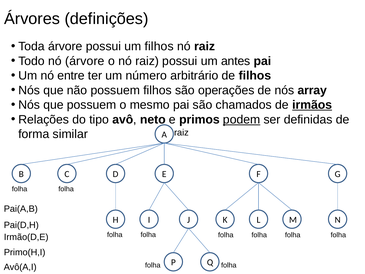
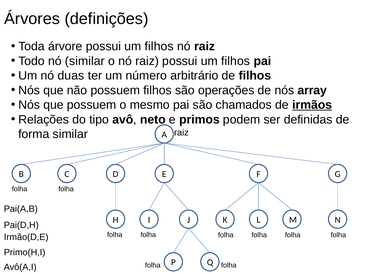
nó árvore: árvore -> similar
raiz possui um antes: antes -> filhos
entre: entre -> duas
podem underline: present -> none
